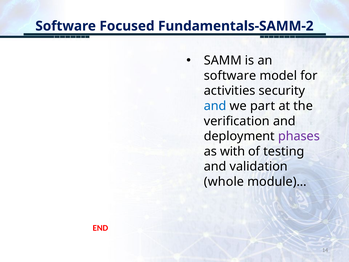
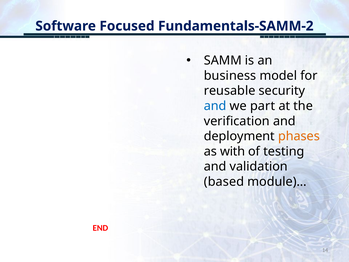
software at (230, 76): software -> business
activities: activities -> reusable
phases colour: purple -> orange
whole: whole -> based
